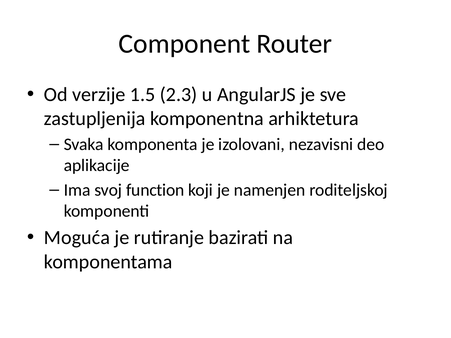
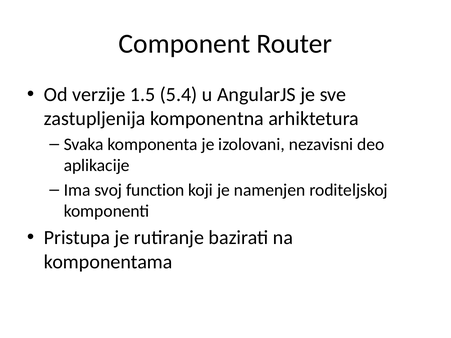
2.3: 2.3 -> 5.4
Moguća: Moguća -> Pristupa
